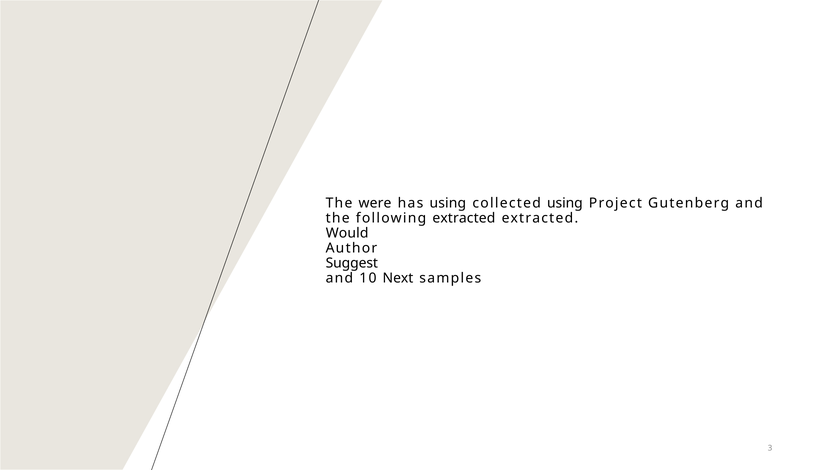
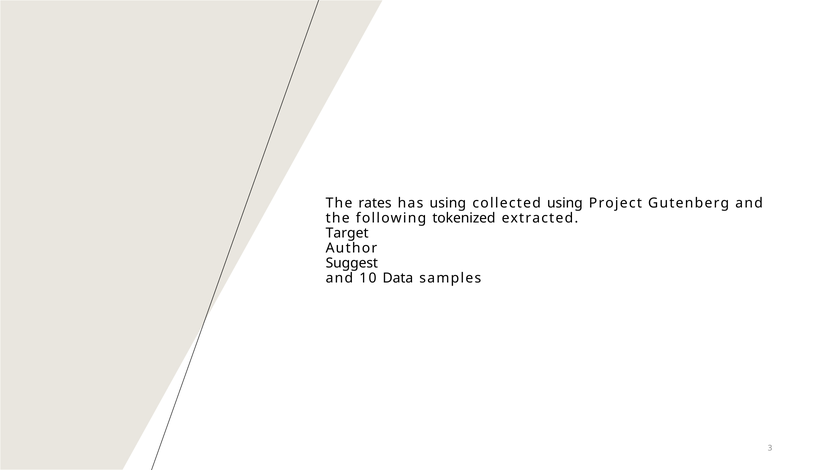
were: were -> rates
following extracted: extracted -> tokenized
Would: Would -> Target
Next: Next -> Data
